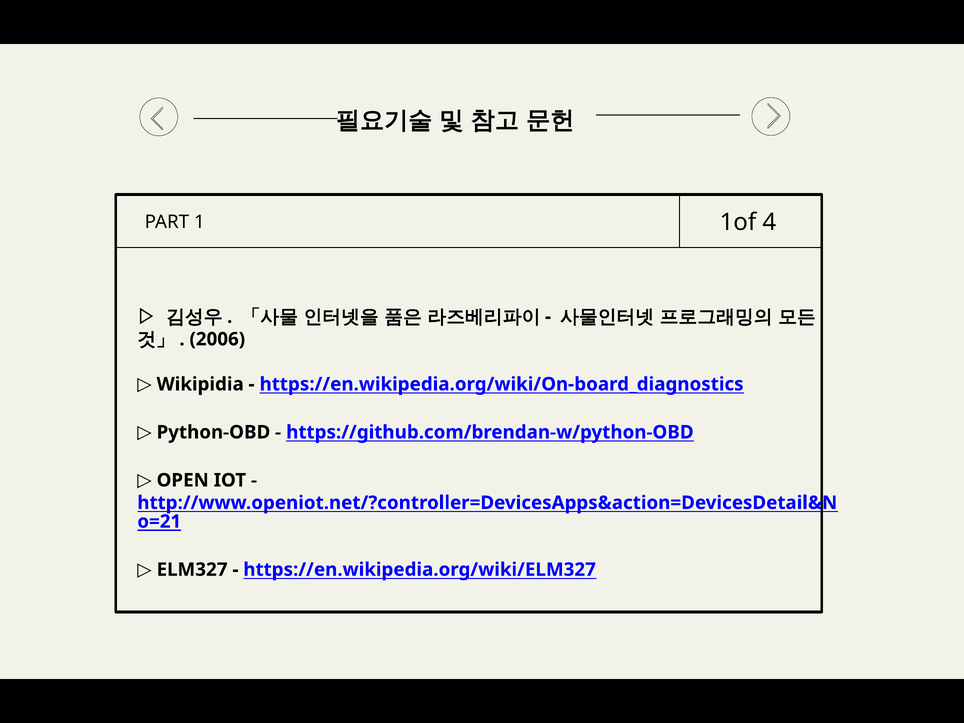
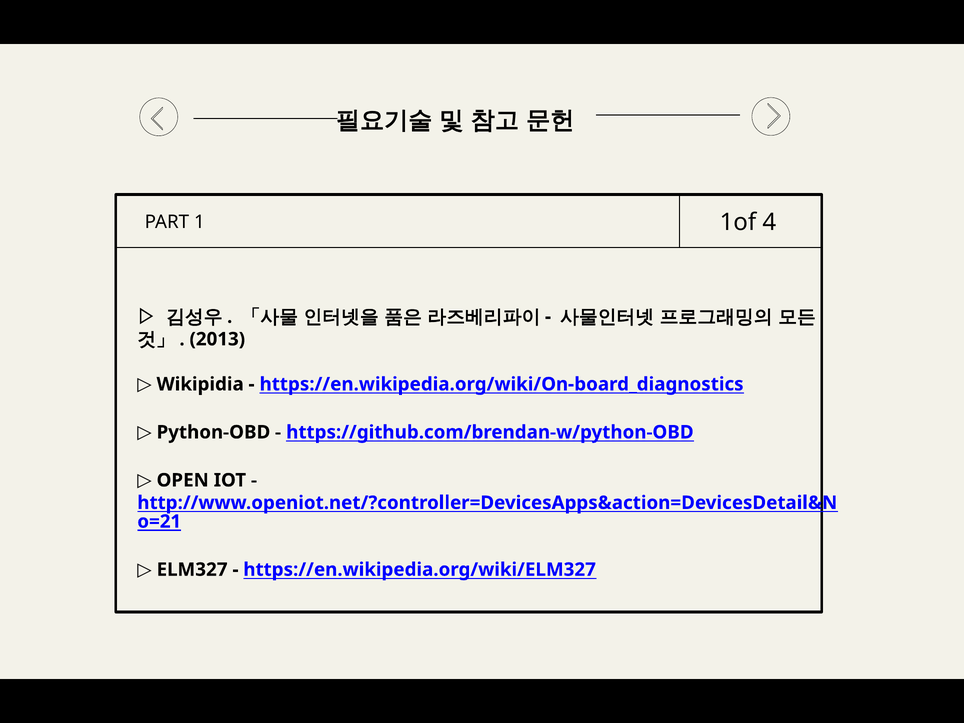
2006: 2006 -> 2013
